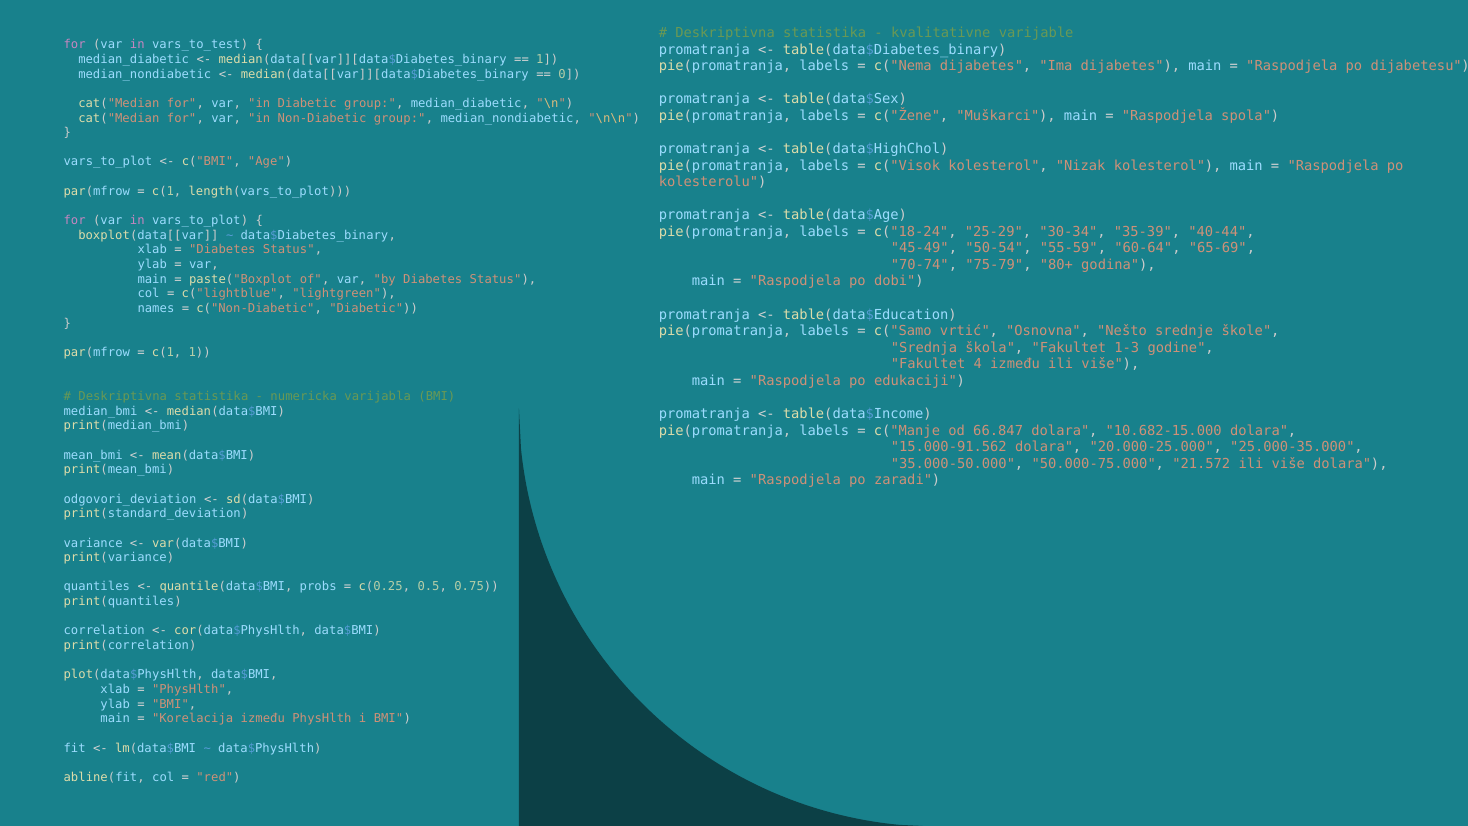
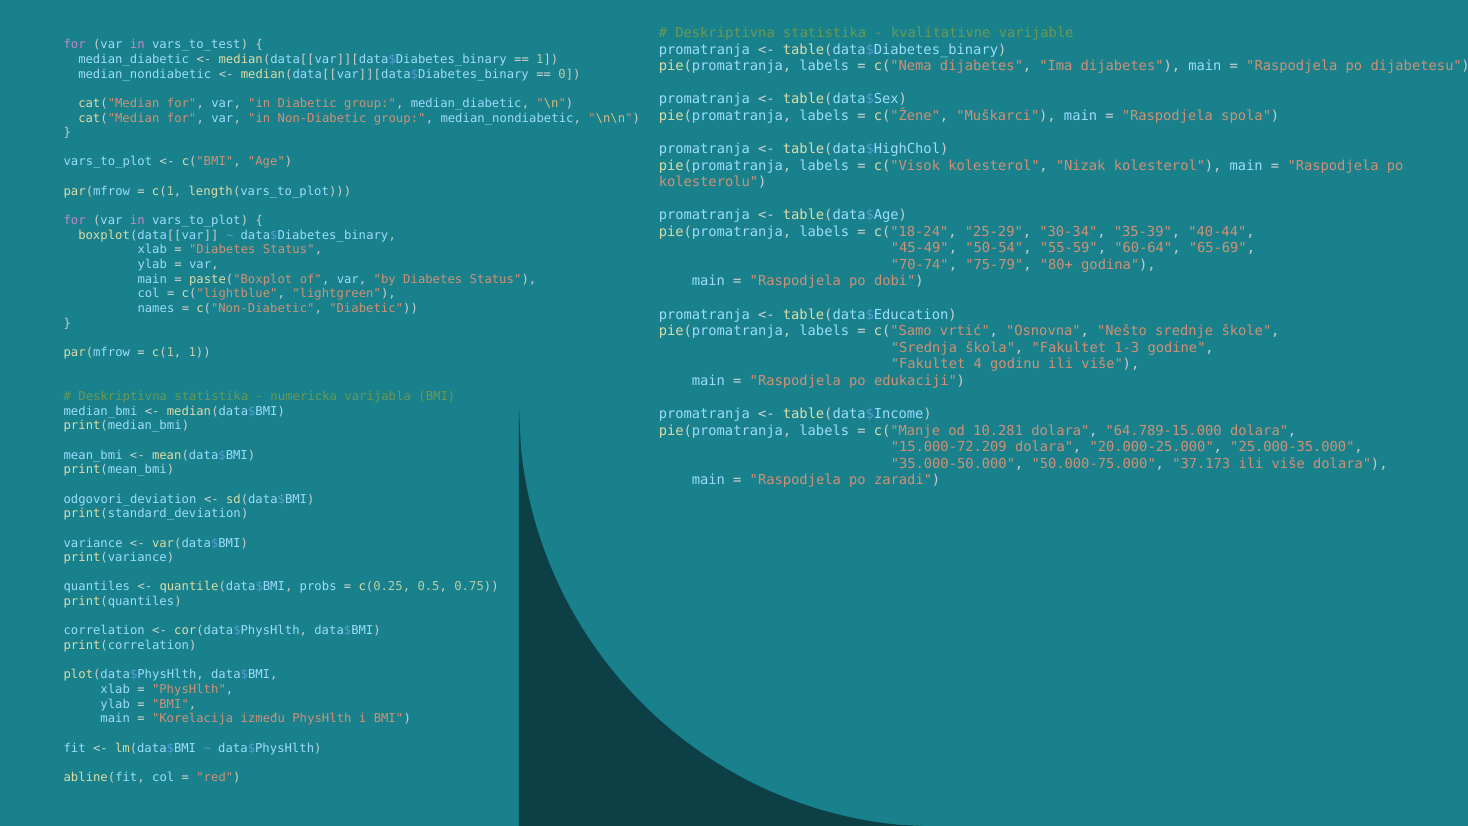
4 između: između -> godinu
66.847: 66.847 -> 10.281
10.682-15.000: 10.682-15.000 -> 64.789-15.000
15.000-91.562: 15.000-91.562 -> 15.000-72.209
21.572: 21.572 -> 37.173
